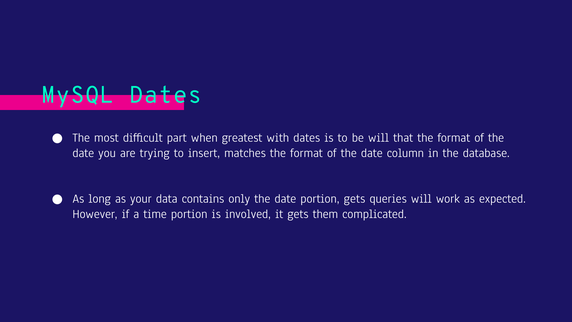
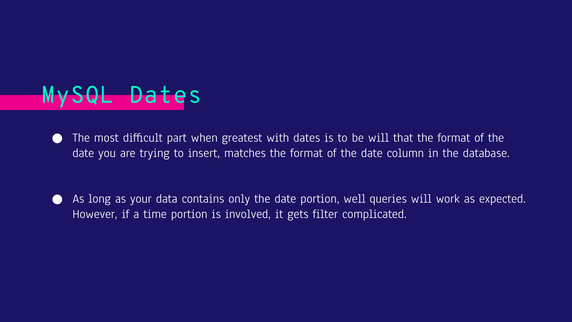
portion gets: gets -> well
them: them -> filter
